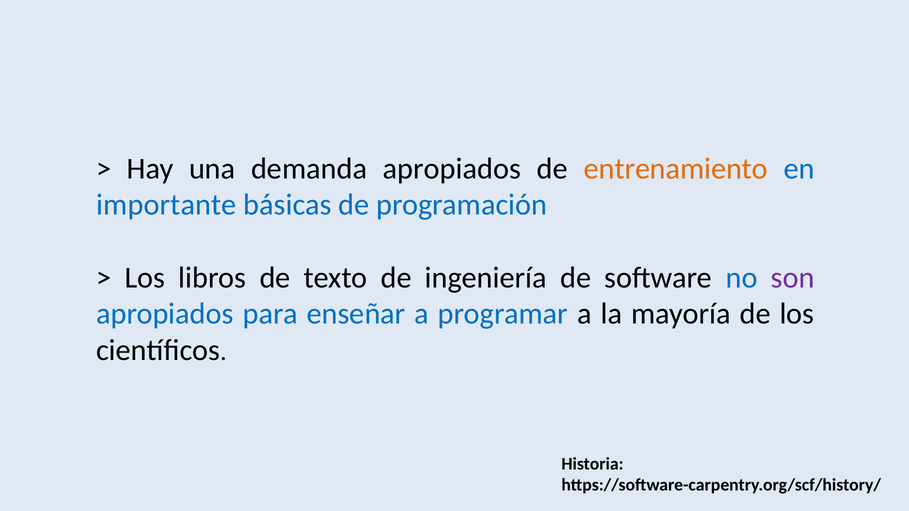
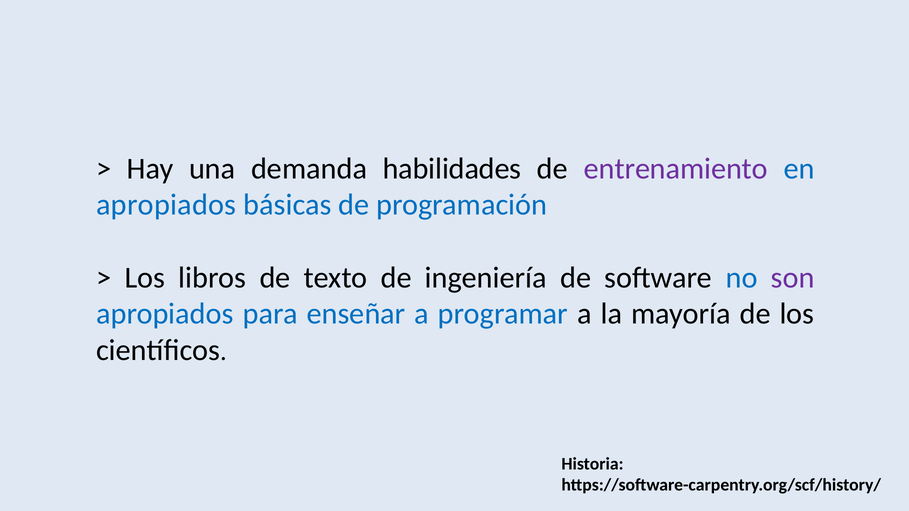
demanda apropiados: apropiados -> habilidades
entrenamiento colour: orange -> purple
importante at (166, 205): importante -> apropiados
